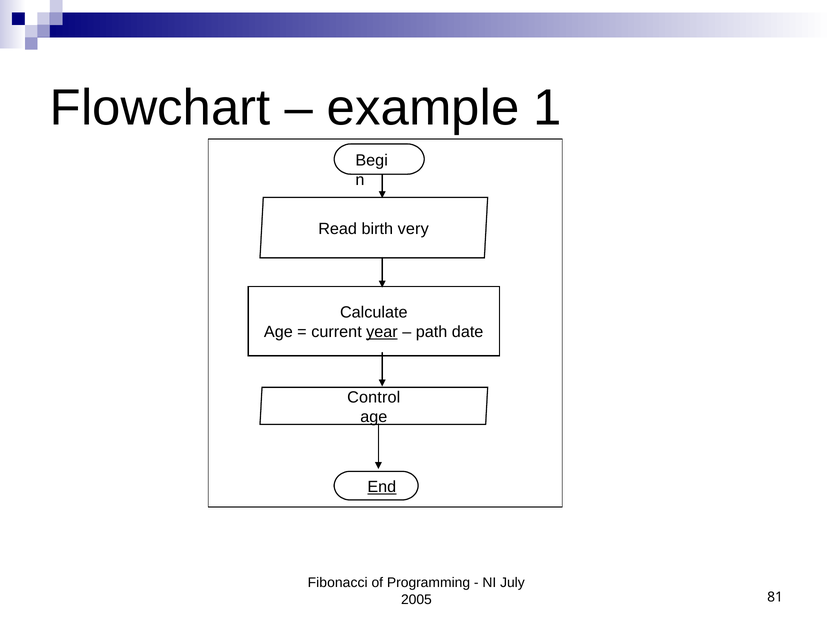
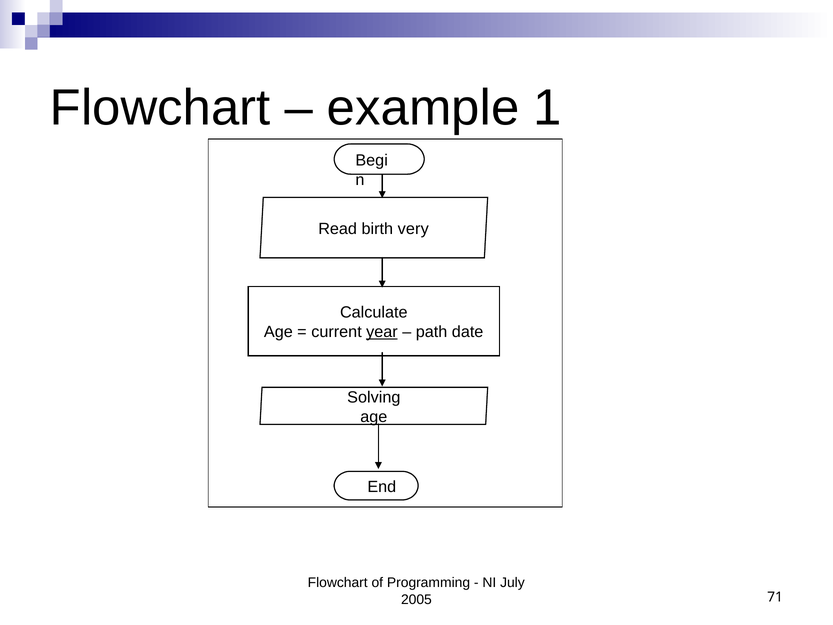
Control: Control -> Solving
End underline: present -> none
Fibonacci at (338, 583): Fibonacci -> Flowchart
81: 81 -> 71
